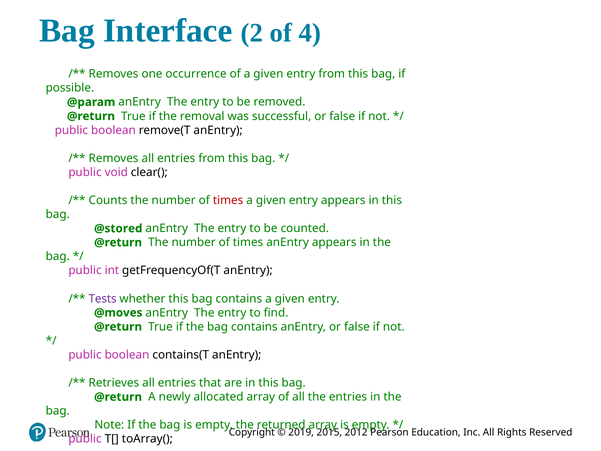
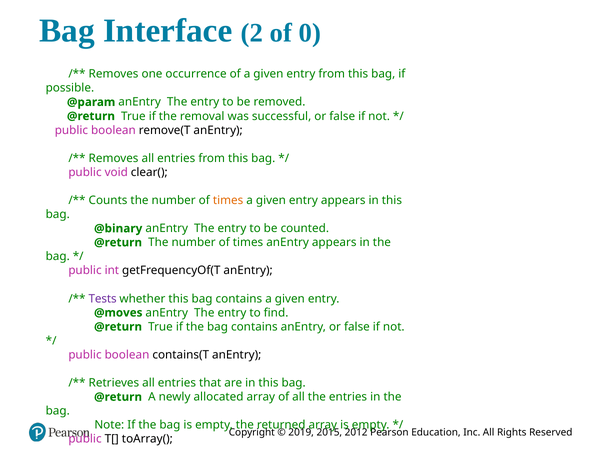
4: 4 -> 0
times at (228, 200) colour: red -> orange
@stored: @stored -> @binary
